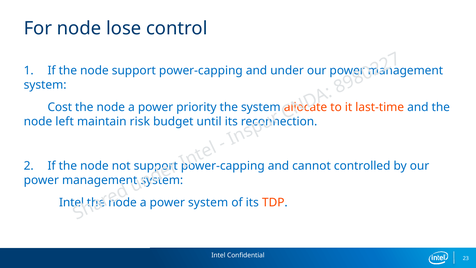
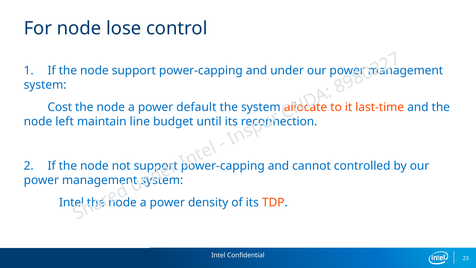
priority: priority -> default
risk: risk -> line
power system: system -> density
